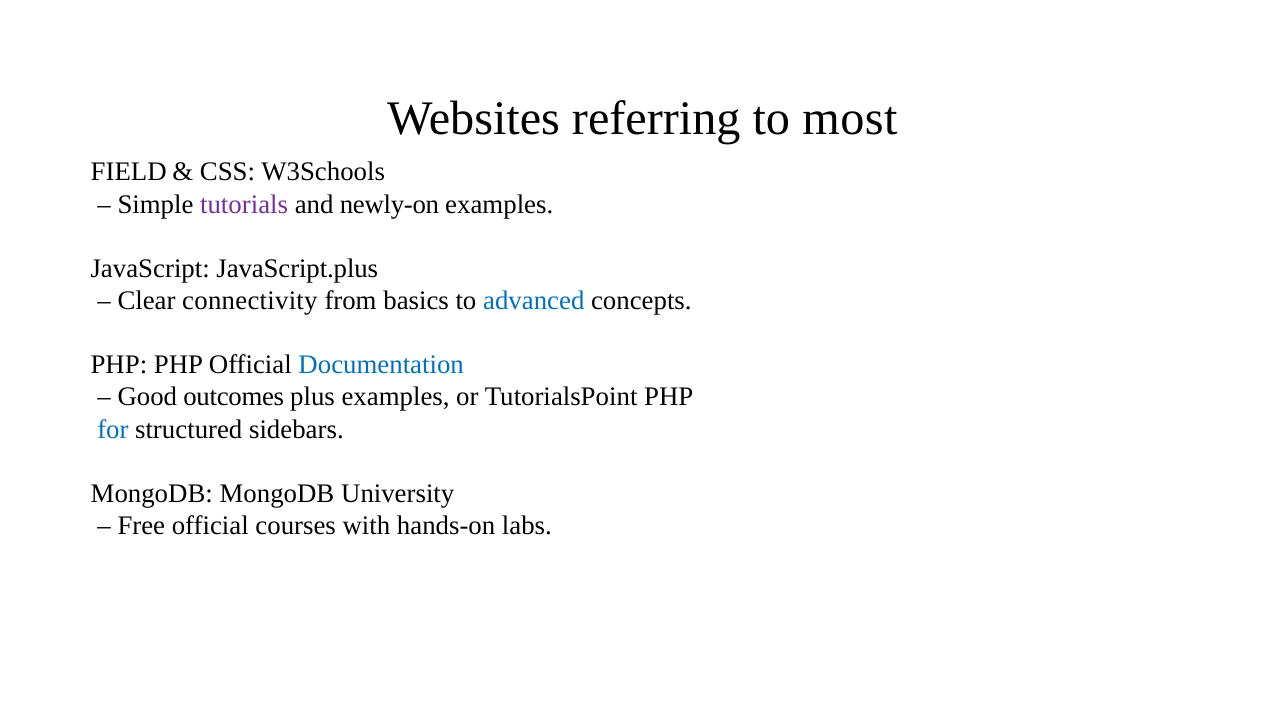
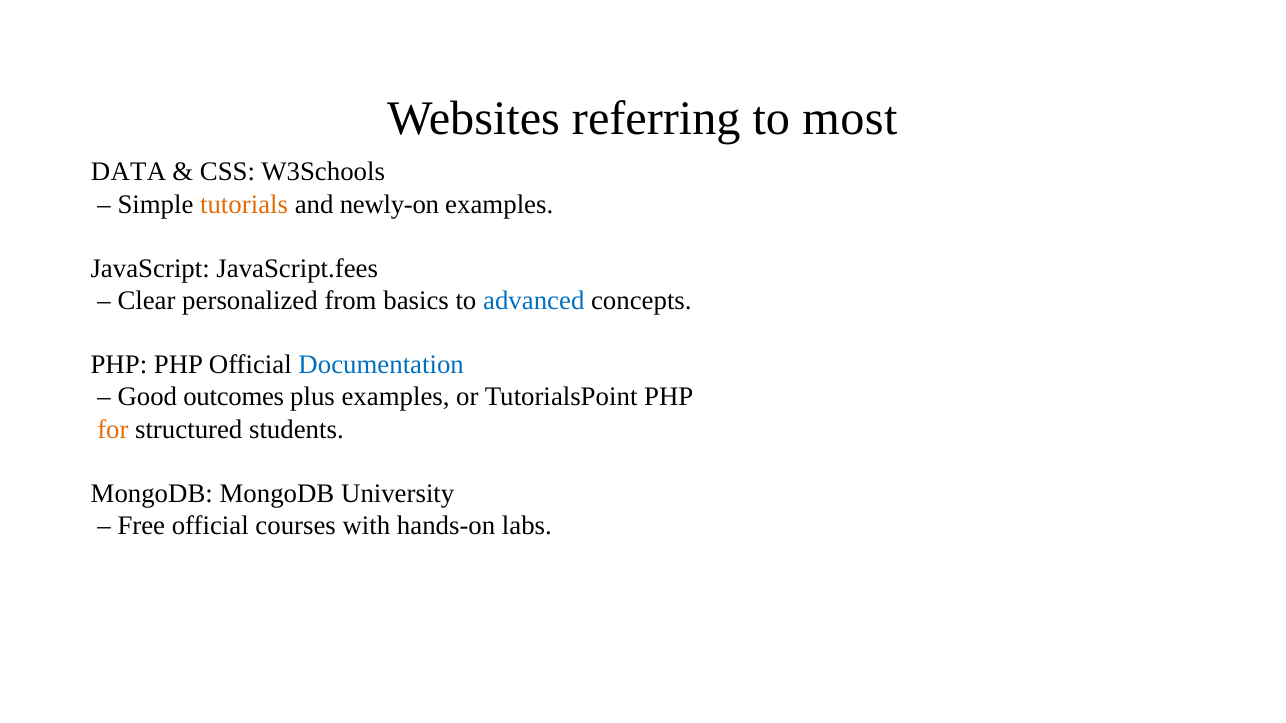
FIELD: FIELD -> DATA
tutorials colour: purple -> orange
JavaScript.plus: JavaScript.plus -> JavaScript.fees
connectivity: connectivity -> personalized
for colour: blue -> orange
sidebars: sidebars -> students
